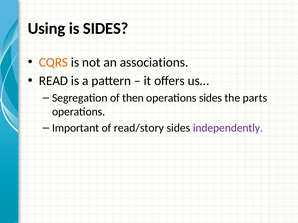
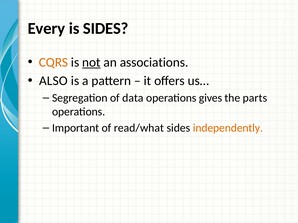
Using: Using -> Every
not underline: none -> present
READ: READ -> ALSO
then: then -> data
operations sides: sides -> gives
read/story: read/story -> read/what
independently colour: purple -> orange
